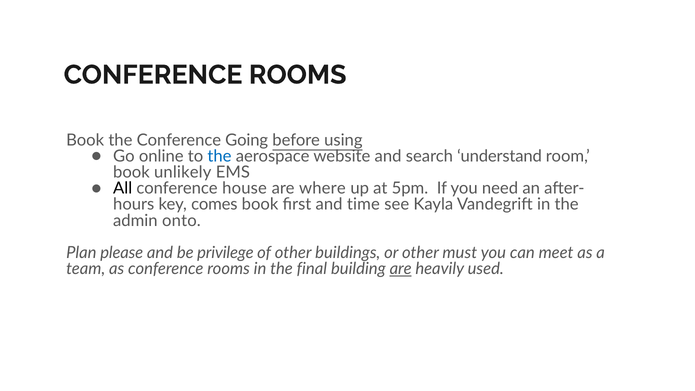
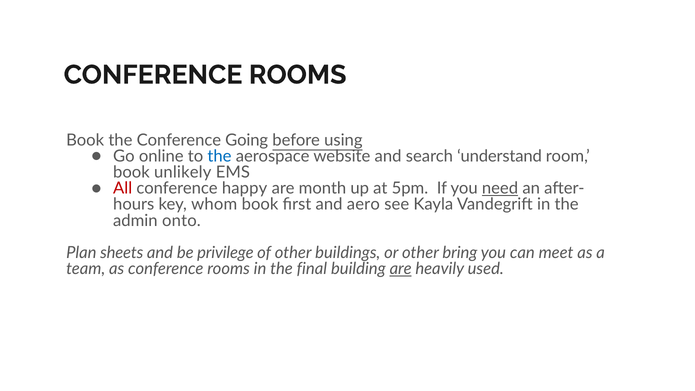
All colour: black -> red
house: house -> happy
where: where -> month
need underline: none -> present
comes: comes -> whom
time: time -> aero
please: please -> sheets
must: must -> bring
